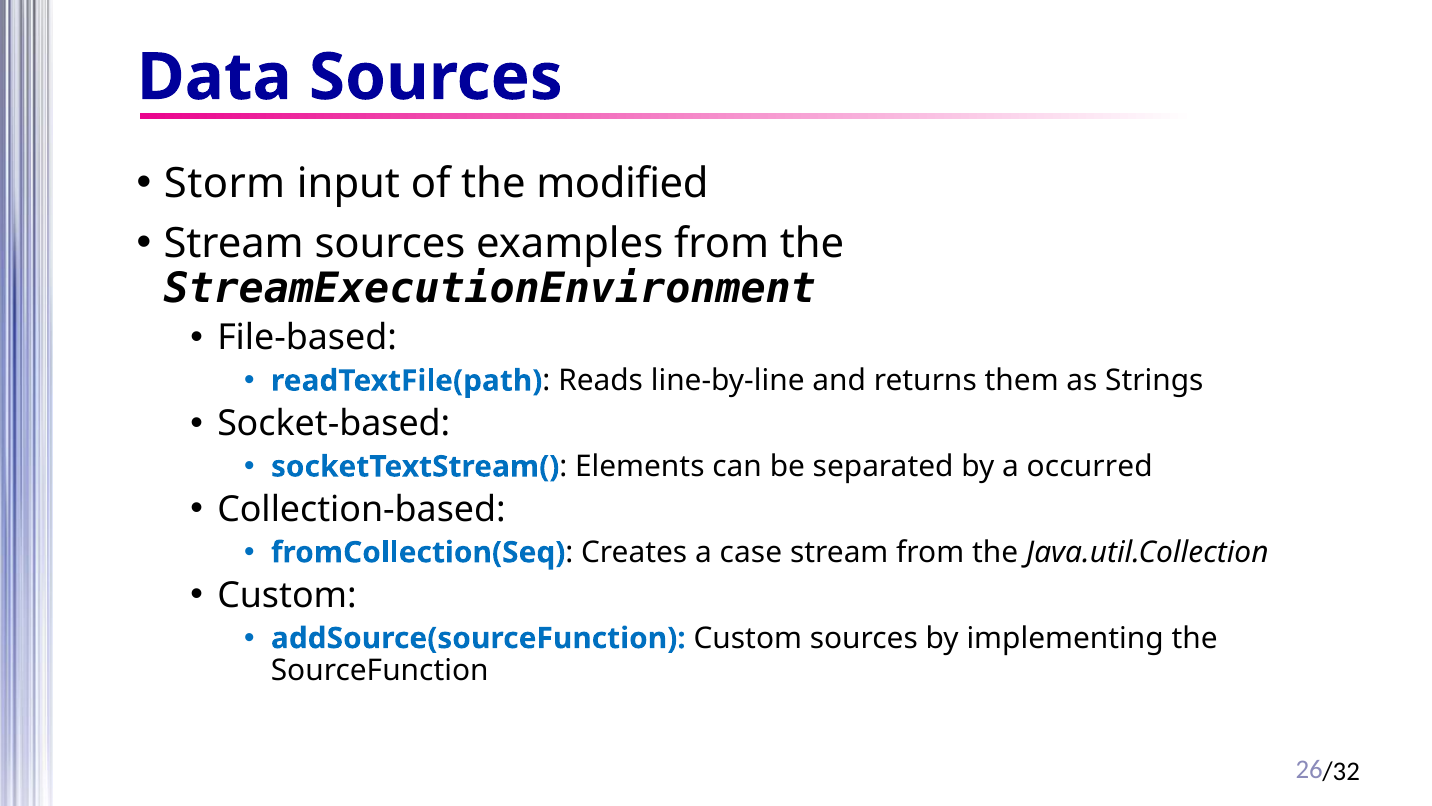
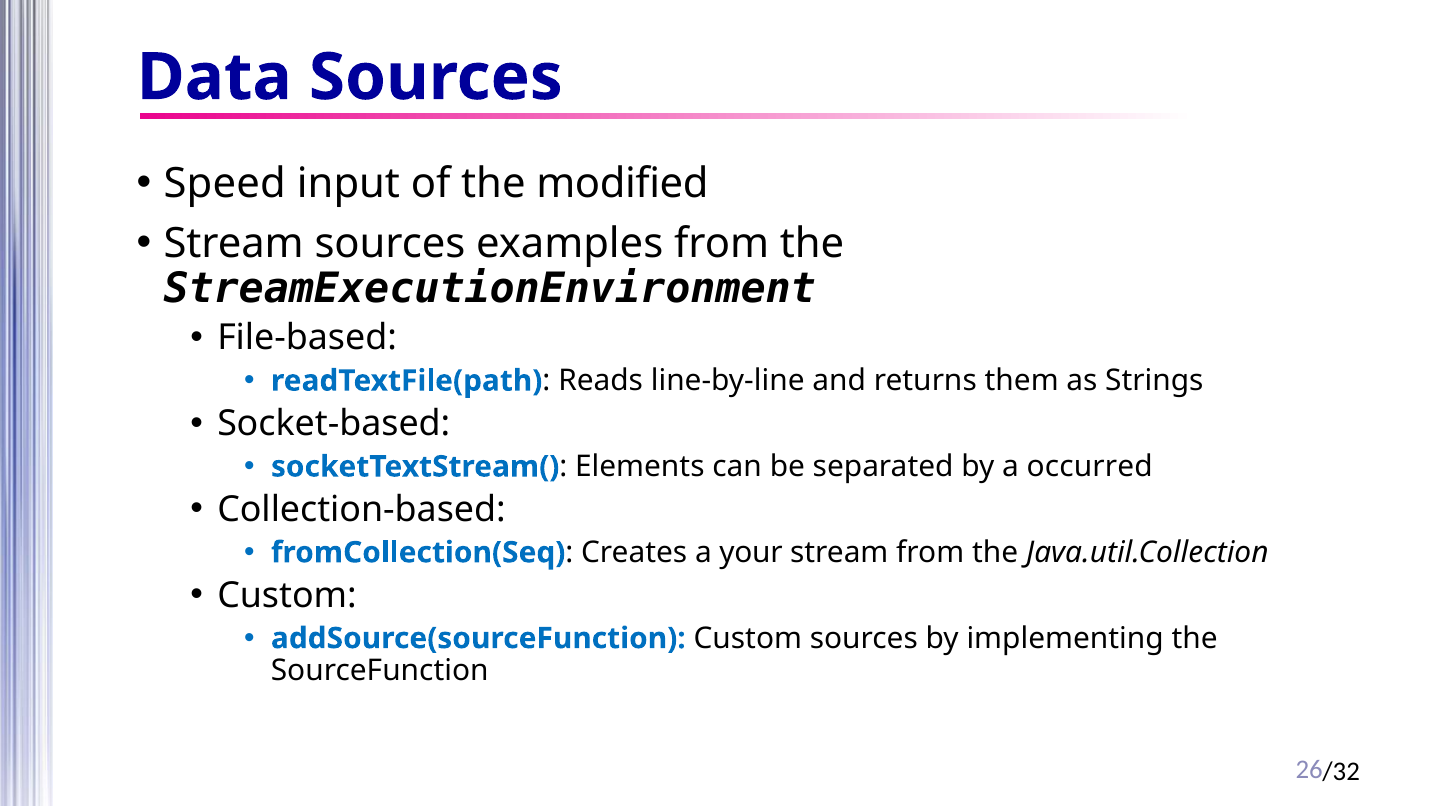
Storm: Storm -> Speed
case: case -> your
